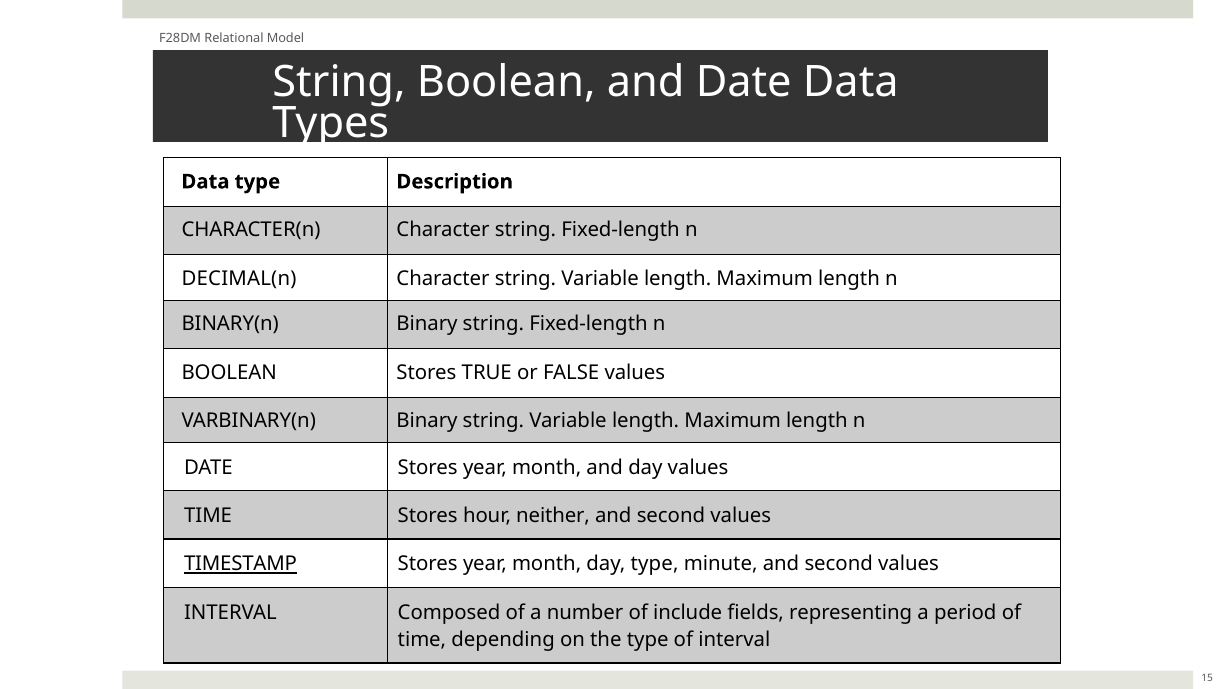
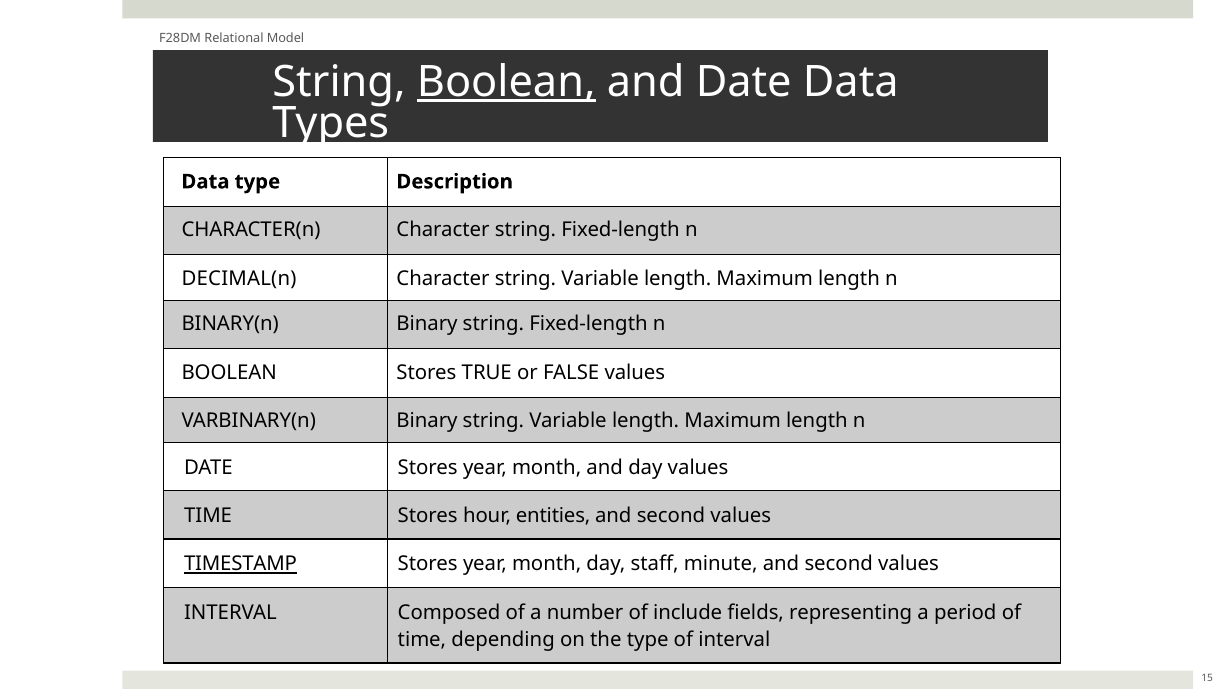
Boolean at (506, 82) underline: none -> present
neither: neither -> entities
day type: type -> staff
